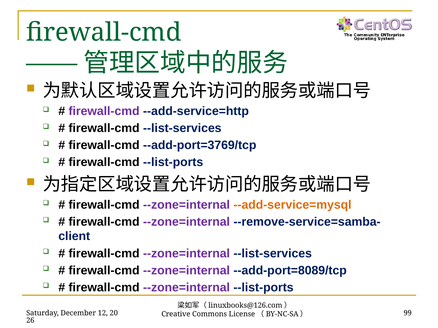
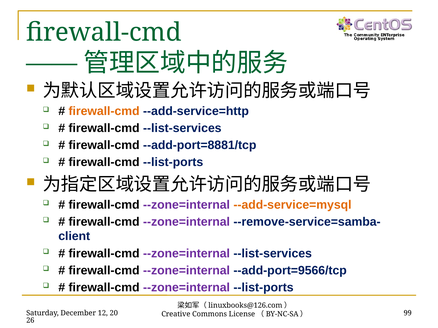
firewall-cmd at (104, 111) colour: purple -> orange
--add-port=3769/tcp: --add-port=3769/tcp -> --add-port=8881/tcp
--add-port=8089/tcp: --add-port=8089/tcp -> --add-port=9566/tcp
